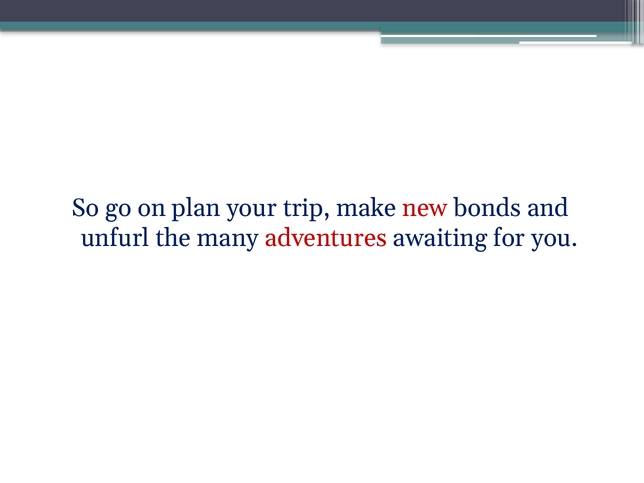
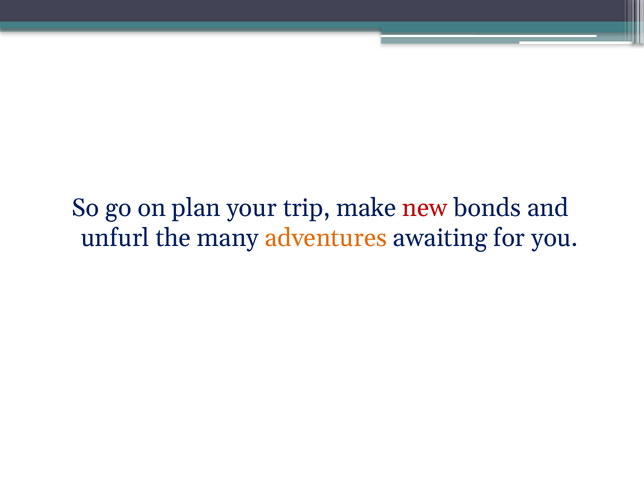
adventures colour: red -> orange
